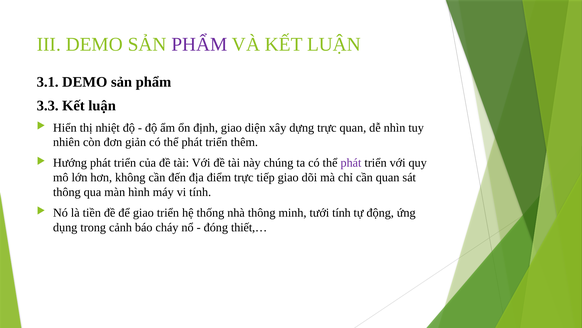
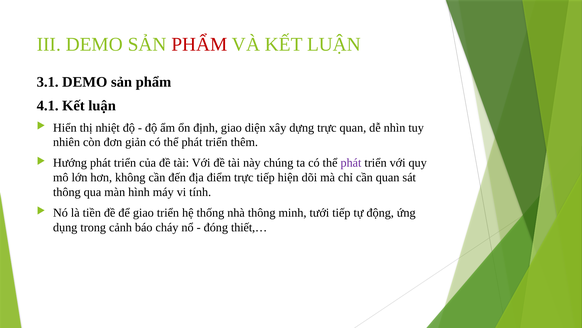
PHẨM at (199, 44) colour: purple -> red
3.3: 3.3 -> 4.1
tiếp giao: giao -> hiện
tưới tính: tính -> tiếp
